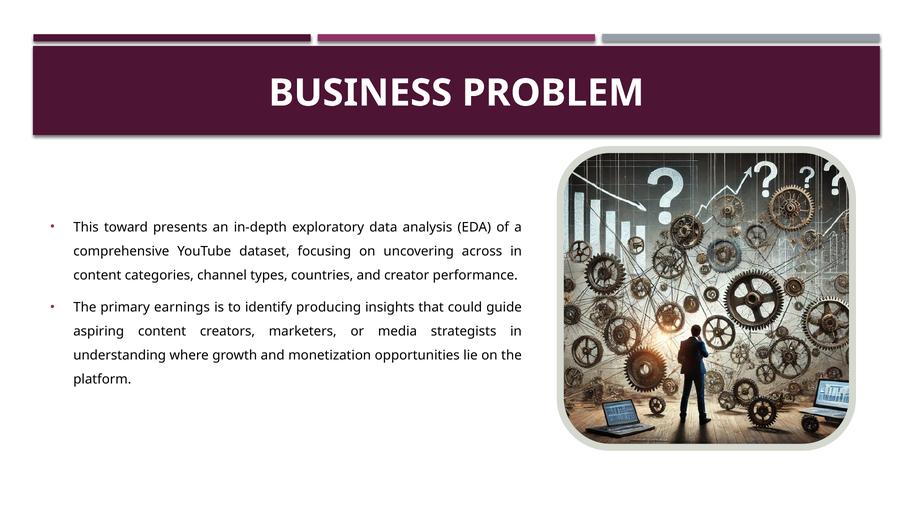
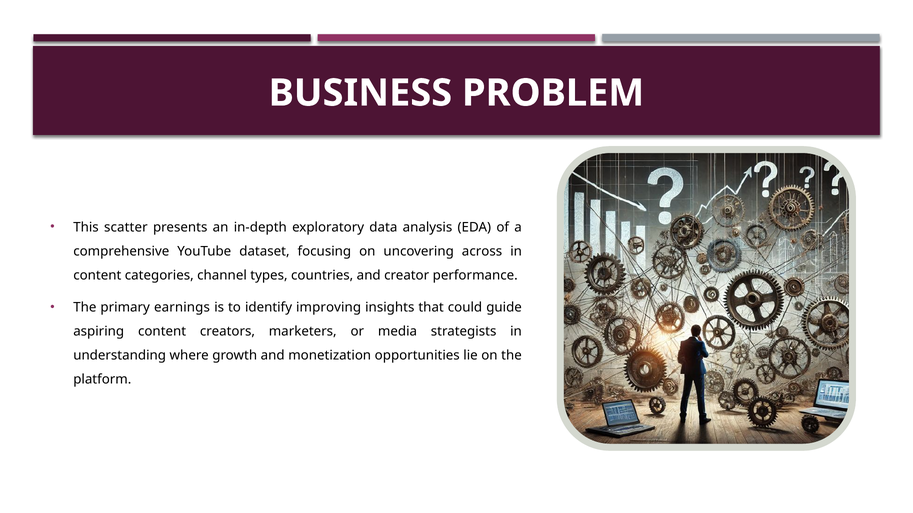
toward: toward -> scatter
producing: producing -> improving
